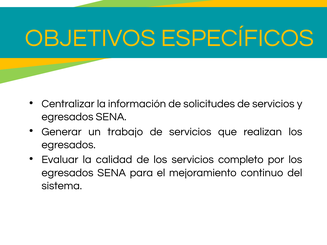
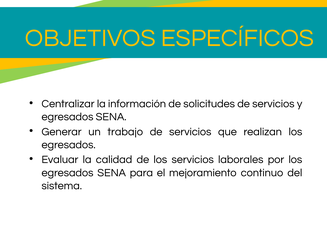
completo: completo -> laborales
